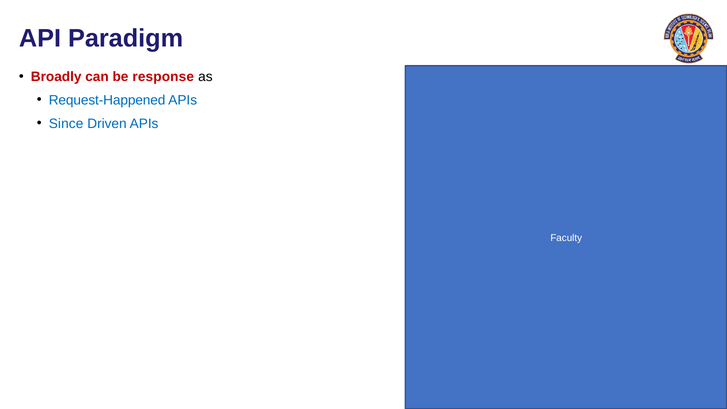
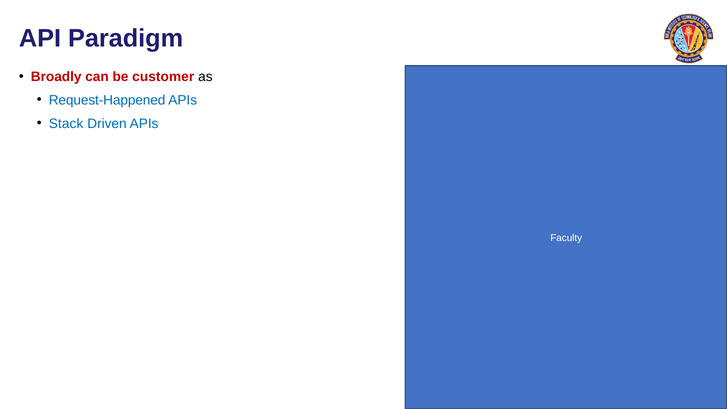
response: response -> customer
Since: Since -> Stack
